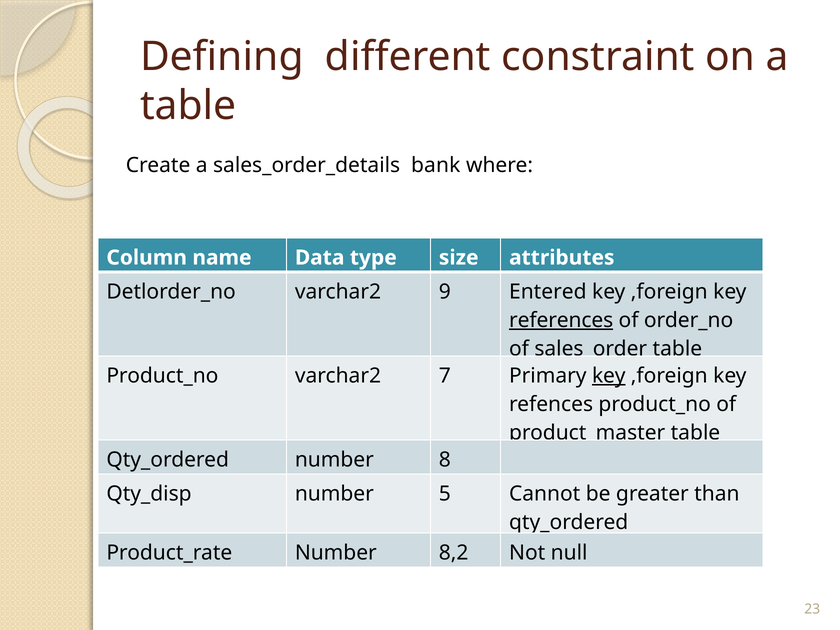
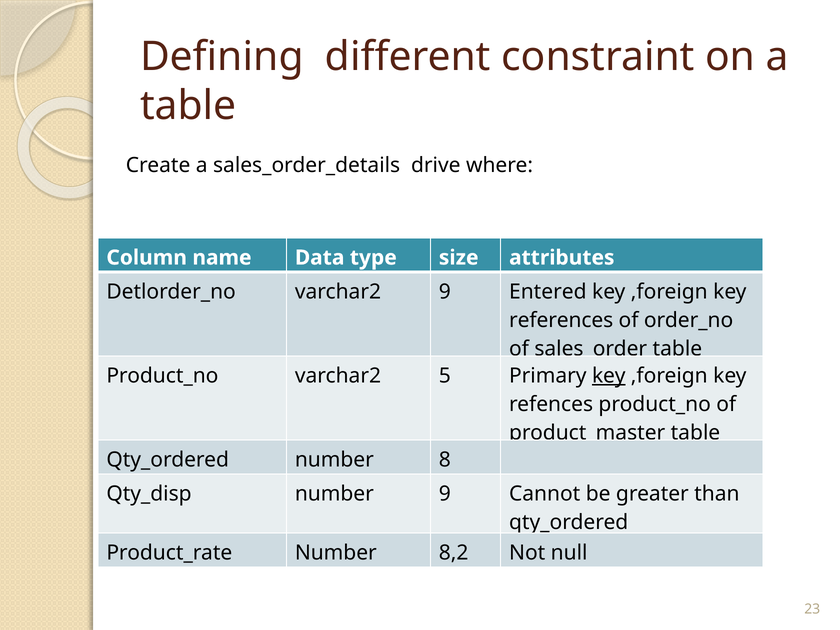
bank: bank -> drive
references underline: present -> none
7: 7 -> 5
number 5: 5 -> 9
